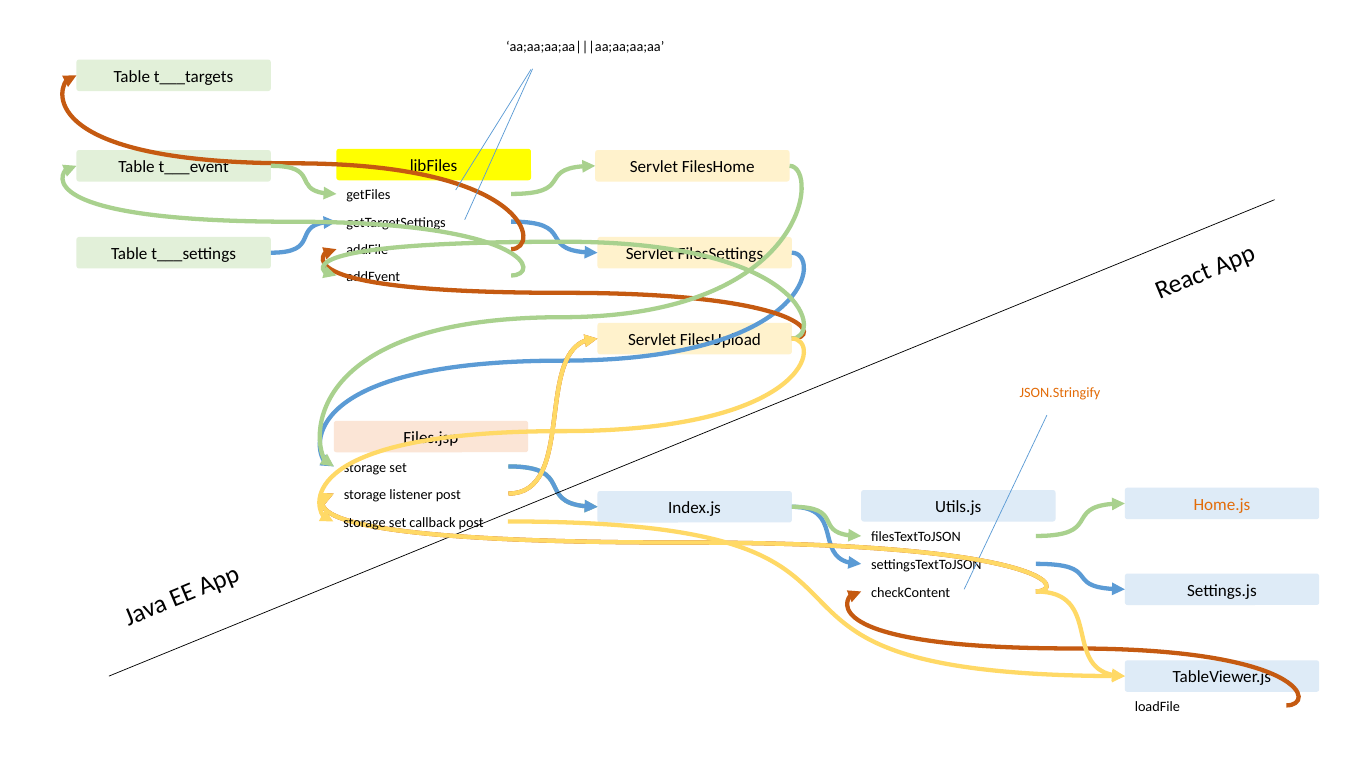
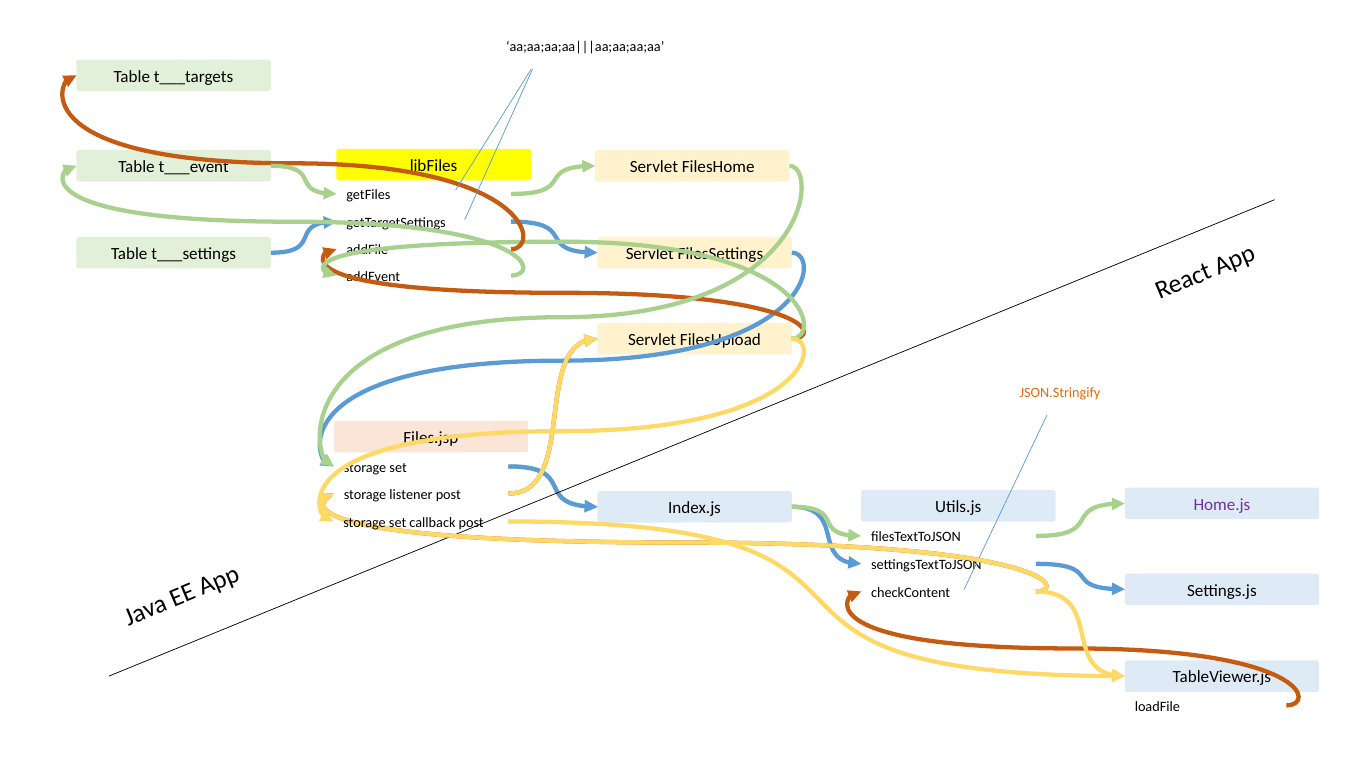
Home.js colour: orange -> purple
